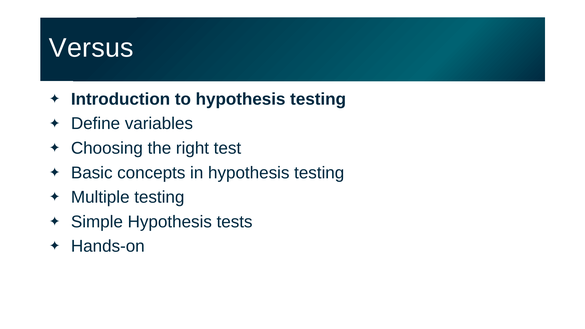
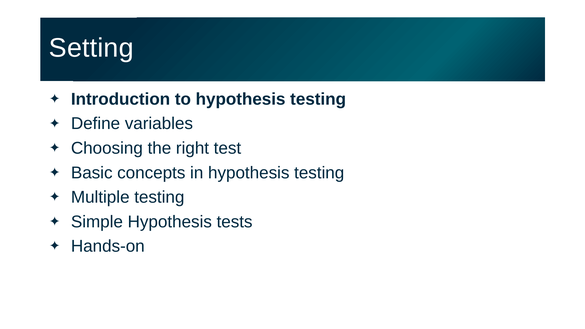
Versus: Versus -> Setting
